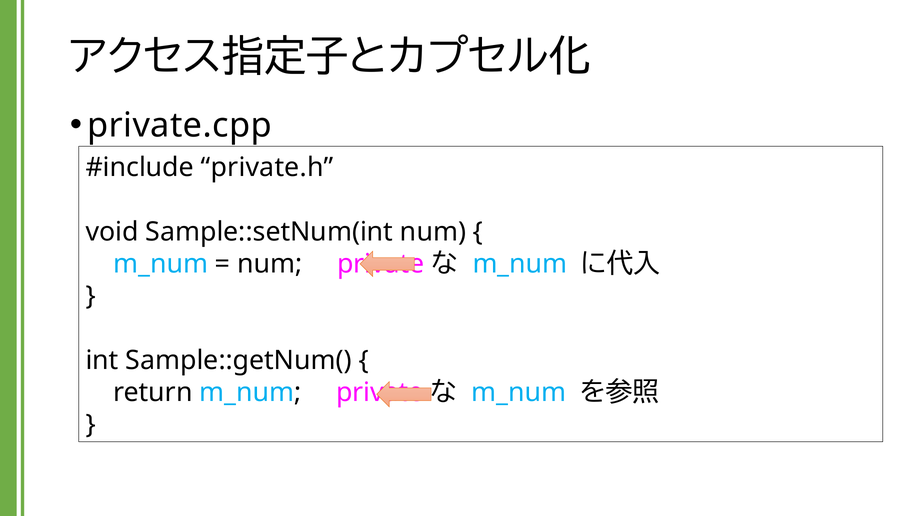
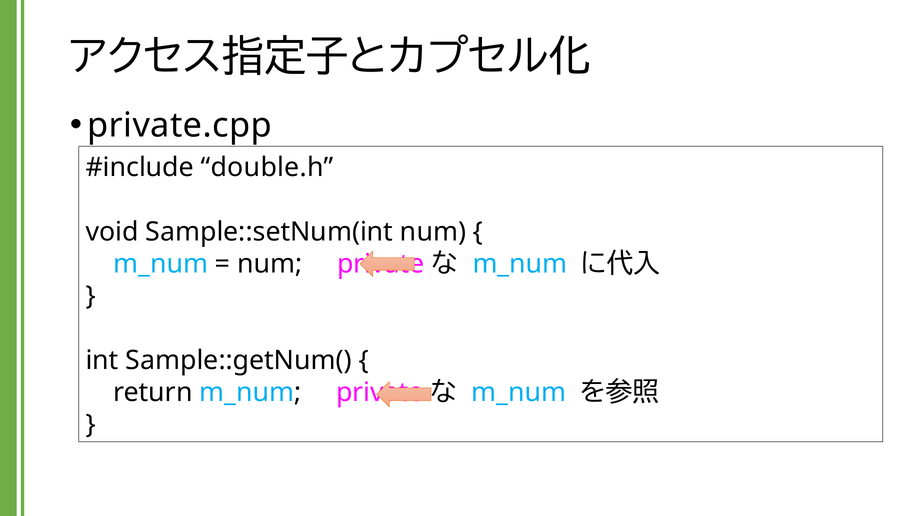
private.h: private.h -> double.h
